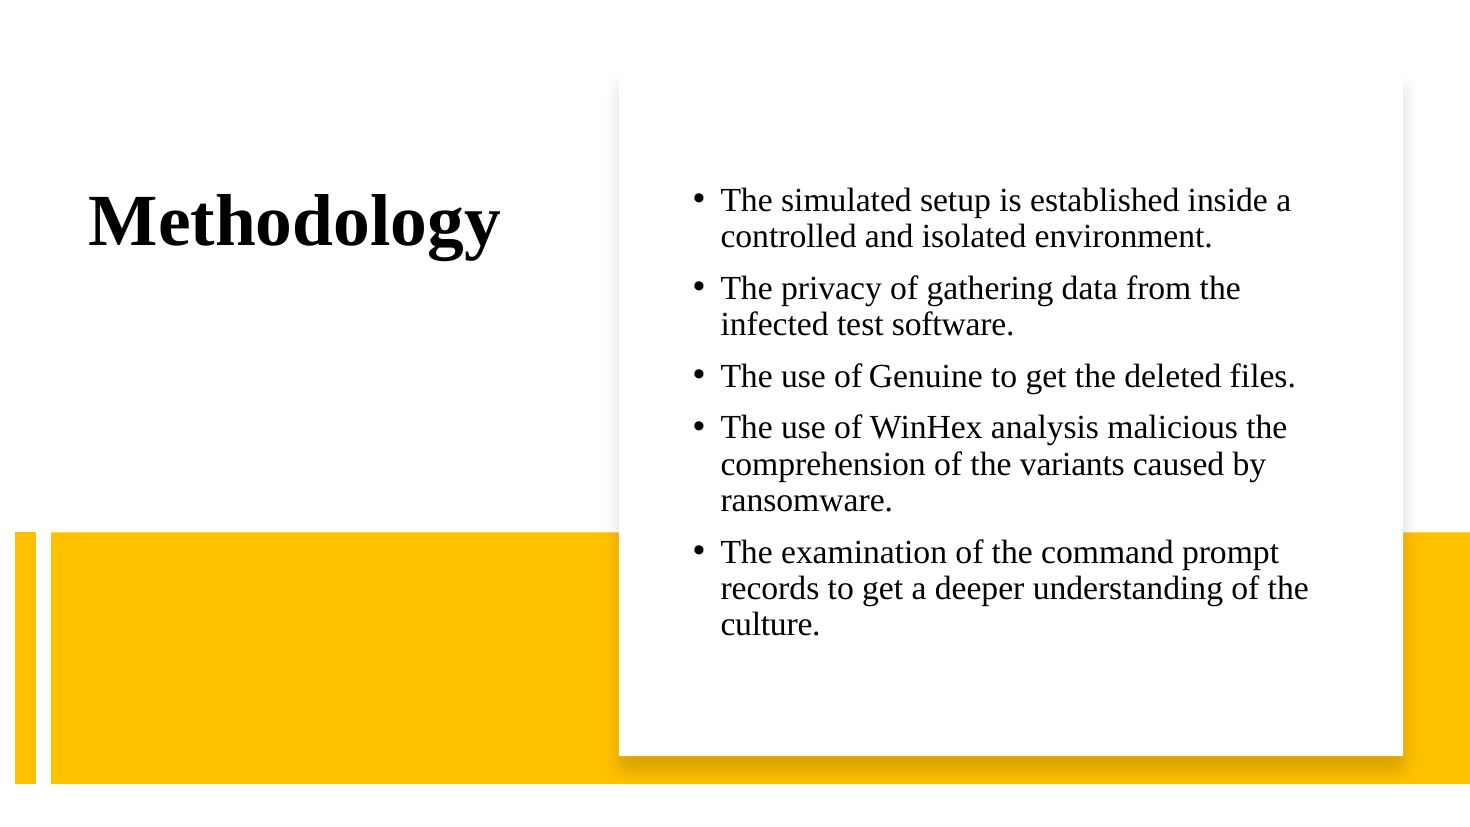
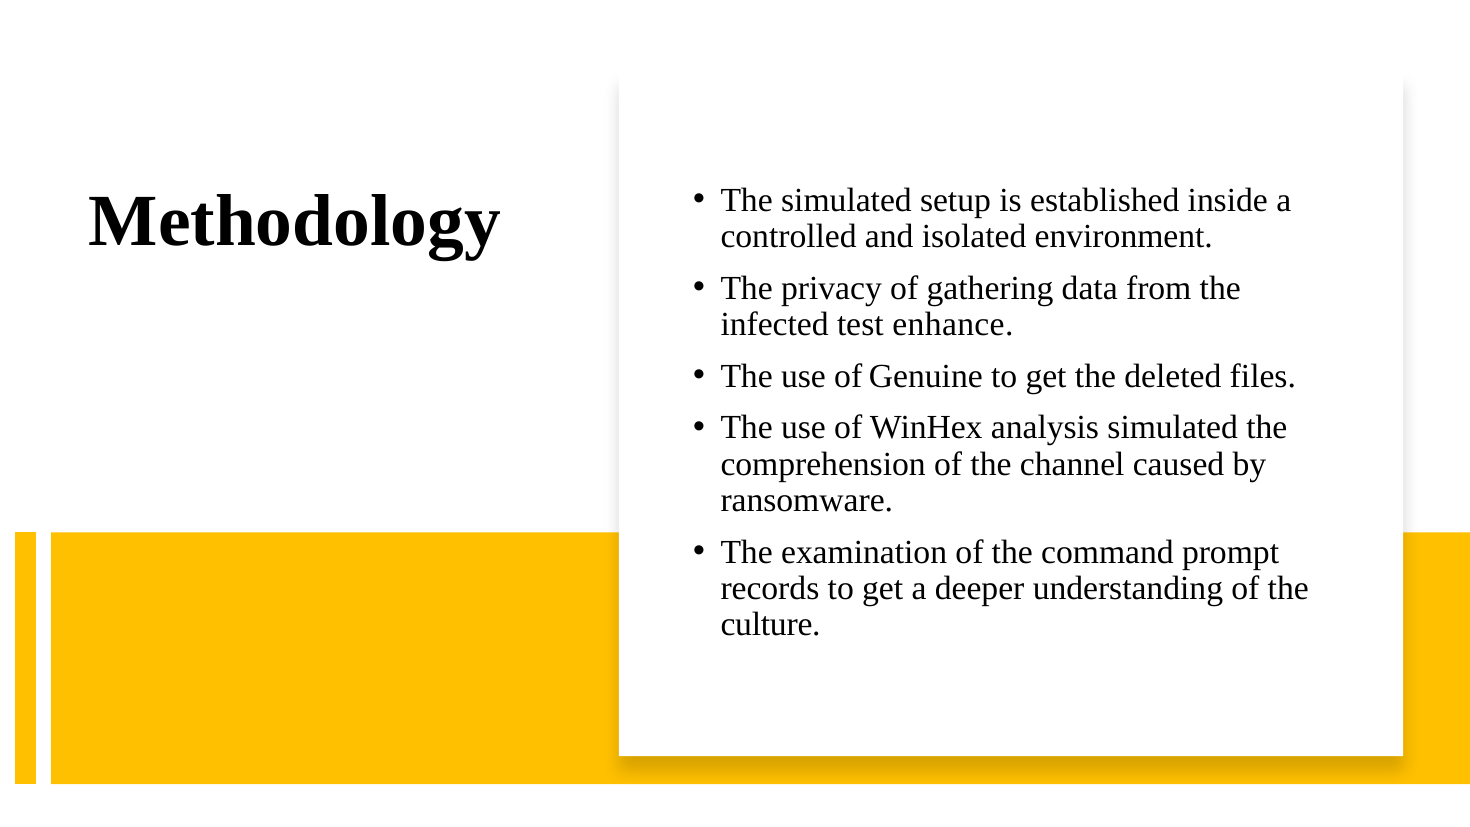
software: software -> enhance
analysis malicious: malicious -> simulated
variants: variants -> channel
